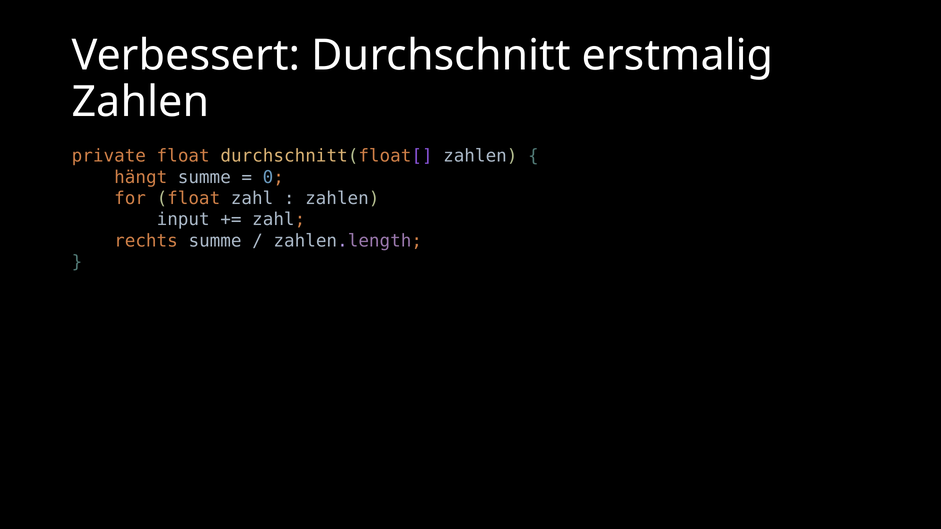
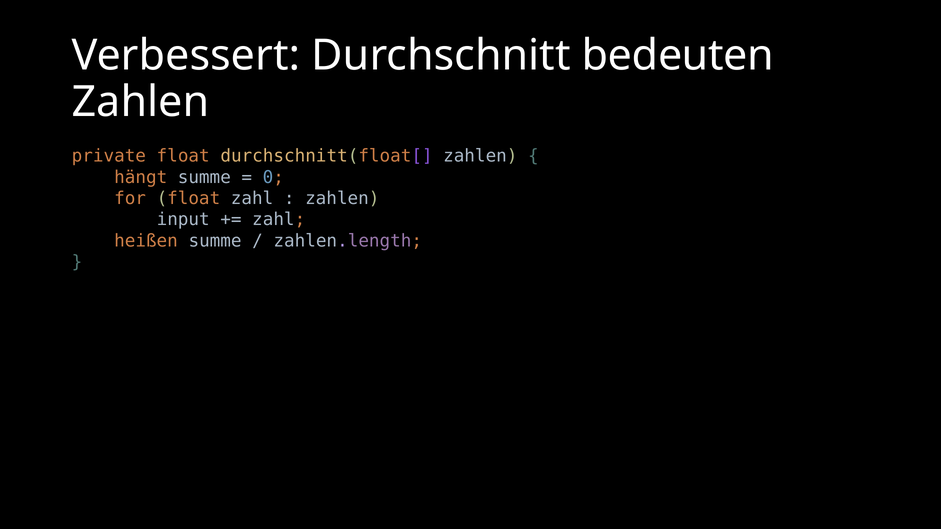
erstmalig: erstmalig -> bedeuten
rechts: rechts -> heißen
